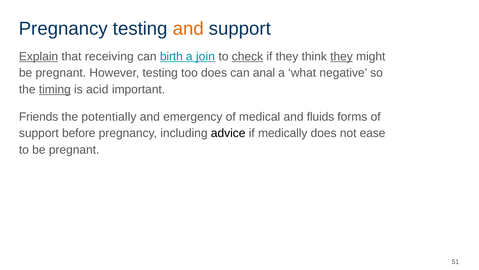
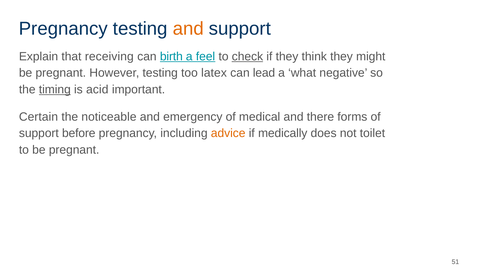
Explain underline: present -> none
join: join -> feel
they at (341, 56) underline: present -> none
too does: does -> latex
anal: anal -> lead
Friends: Friends -> Certain
potentially: potentially -> noticeable
fluids: fluids -> there
advice colour: black -> orange
ease: ease -> toilet
